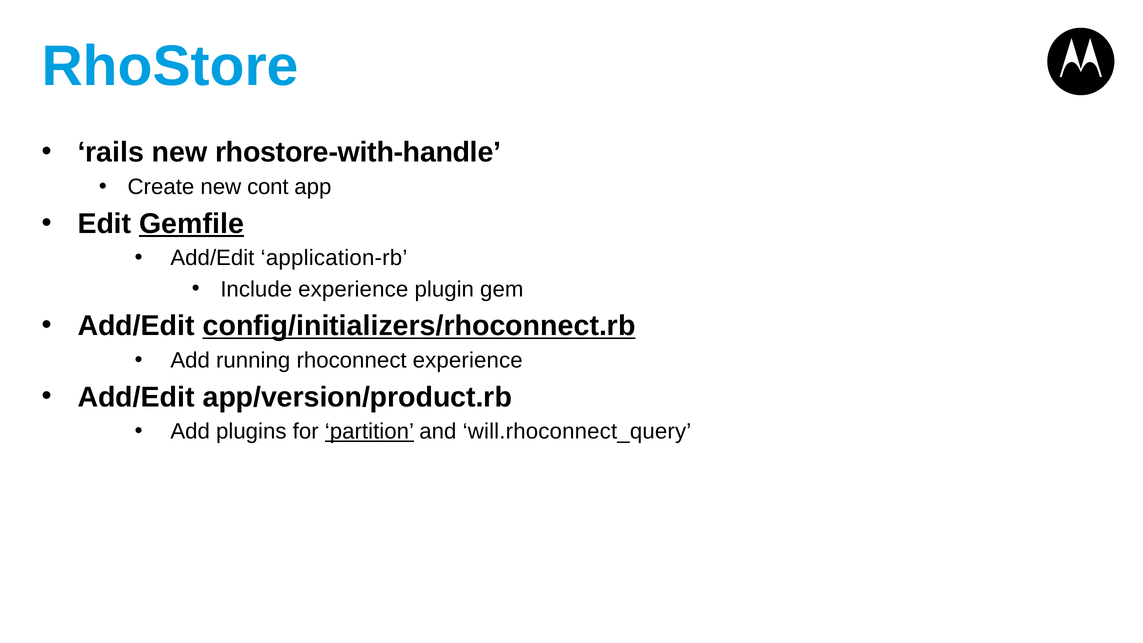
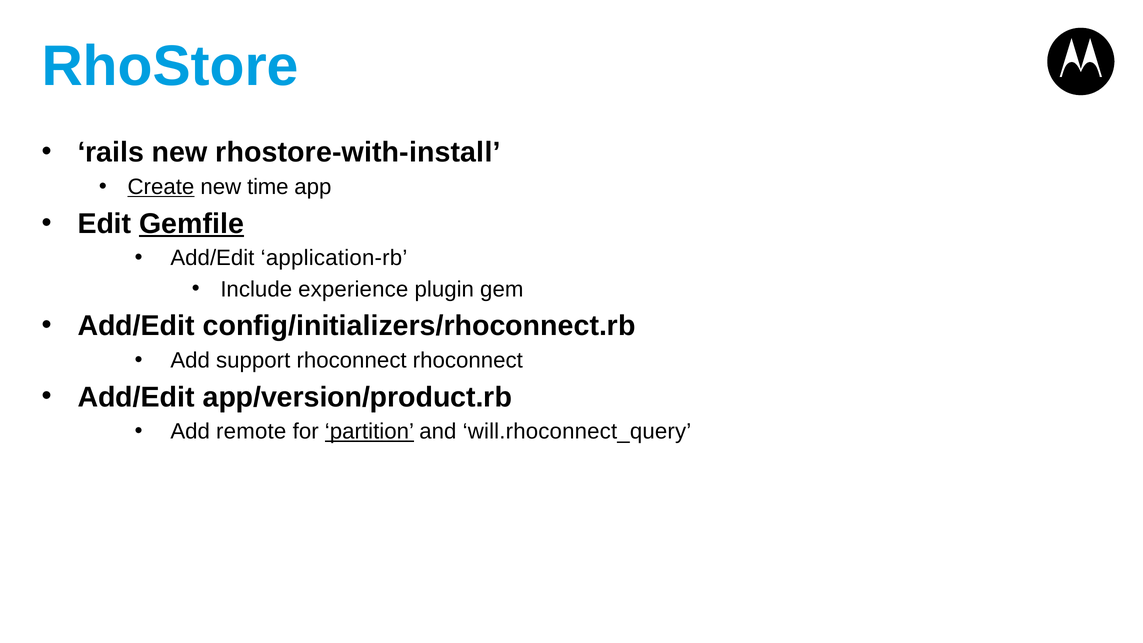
rhostore-with-handle: rhostore-with-handle -> rhostore-with-install
Create underline: none -> present
cont: cont -> time
config/initializers/rhoconnect.rb underline: present -> none
running: running -> support
rhoconnect experience: experience -> rhoconnect
plugins: plugins -> remote
